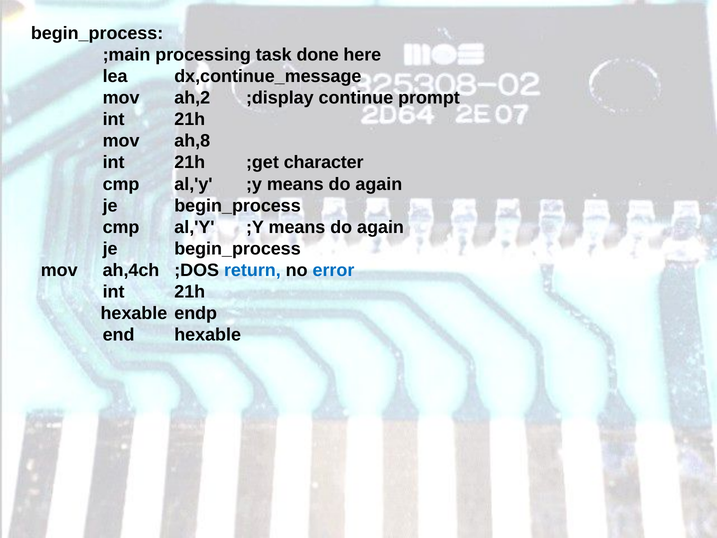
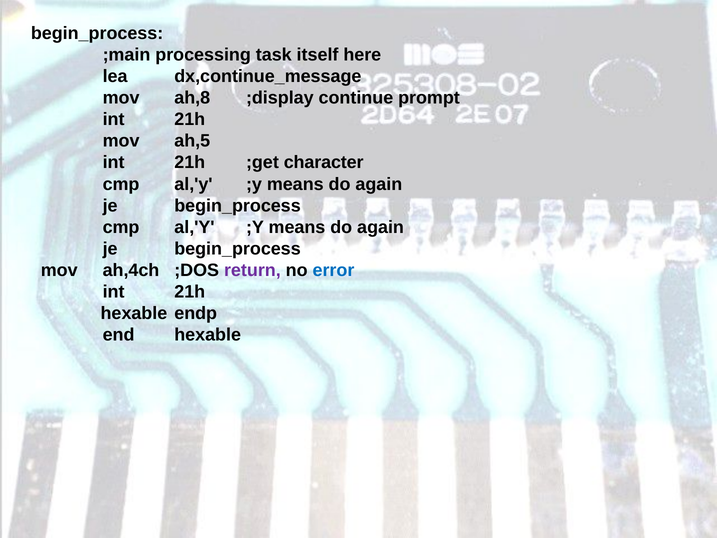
done: done -> itself
ah,2: ah,2 -> ah,8
ah,8: ah,8 -> ah,5
return colour: blue -> purple
